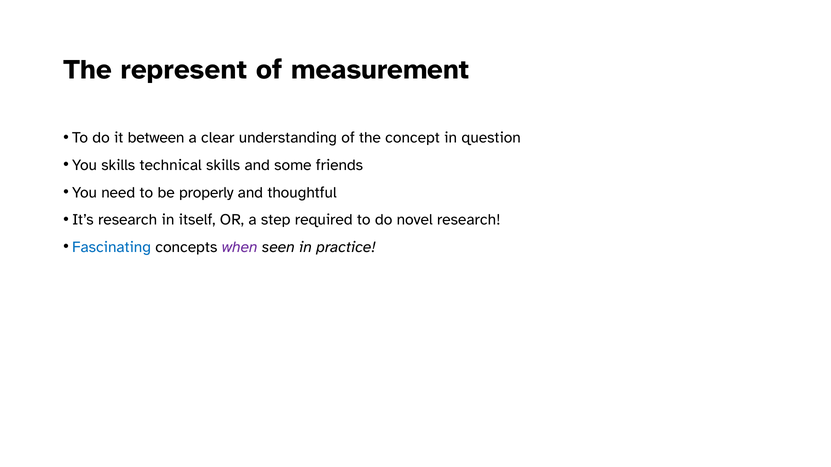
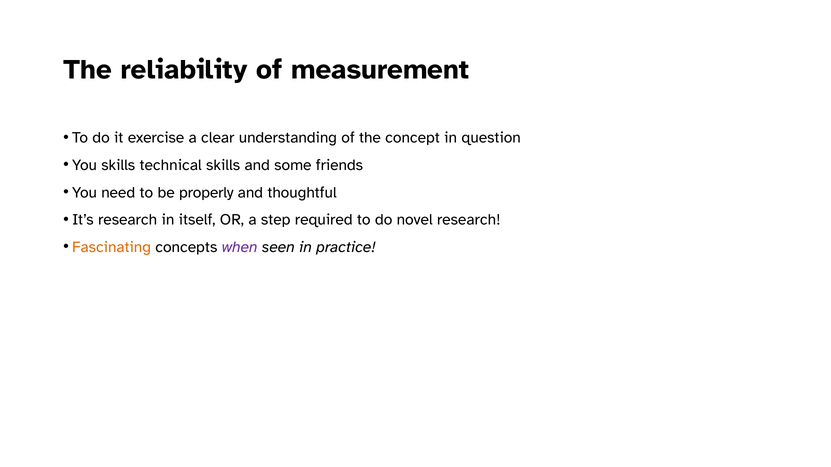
represent: represent -> reliability
between: between -> exercise
Fascinating colour: blue -> orange
